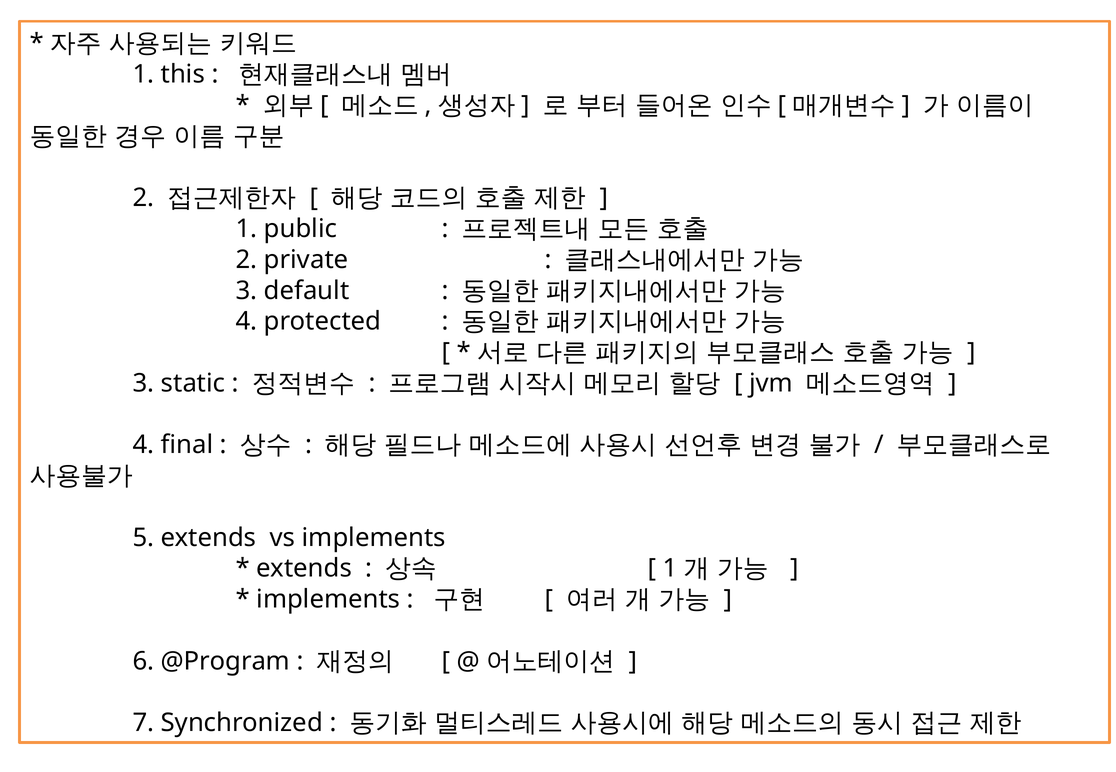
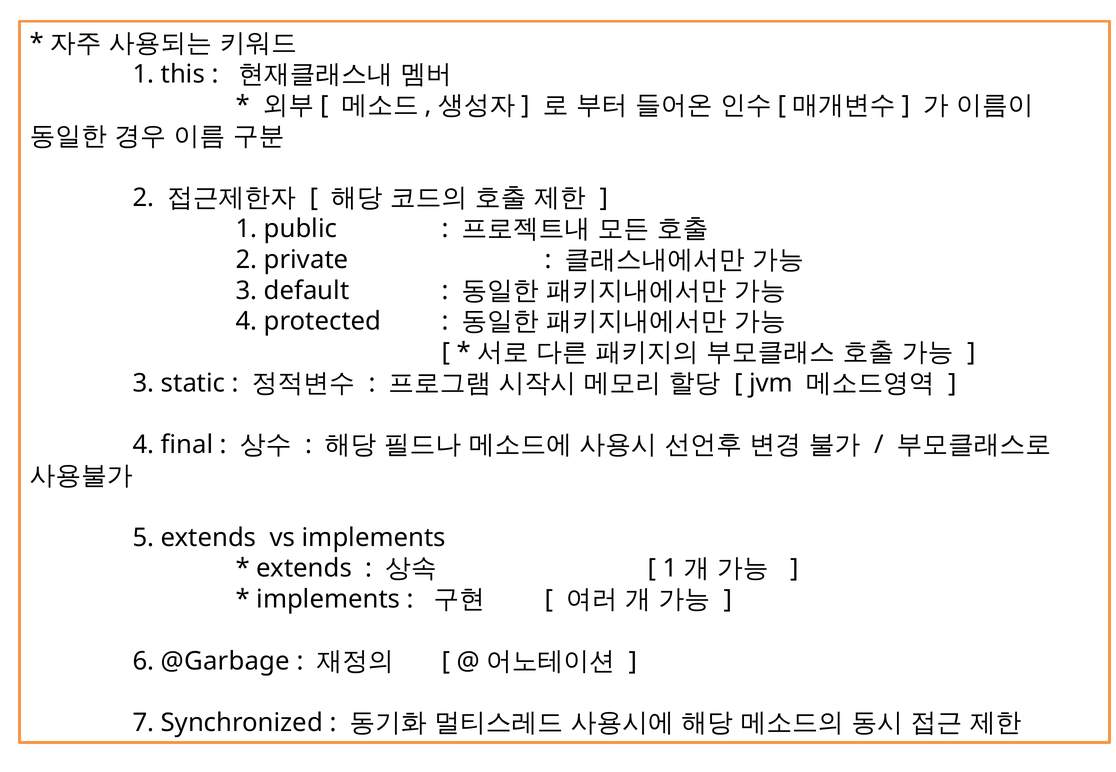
@Program: @Program -> @Garbage
